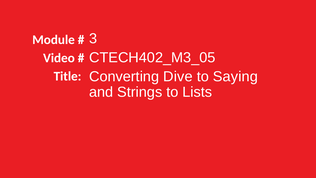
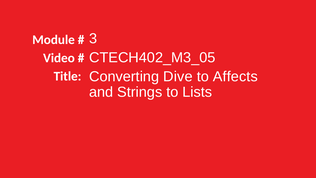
Saying: Saying -> Affects
